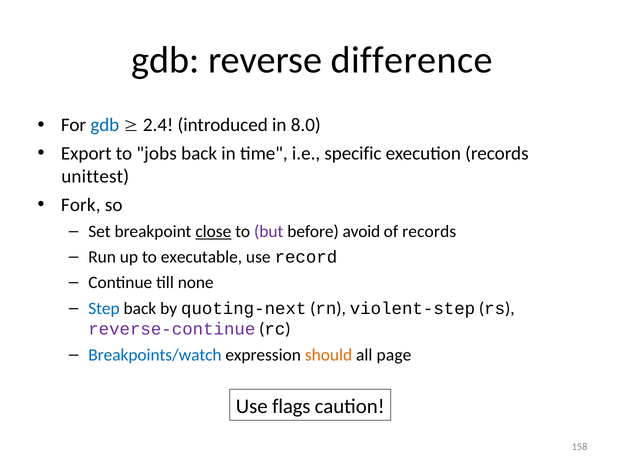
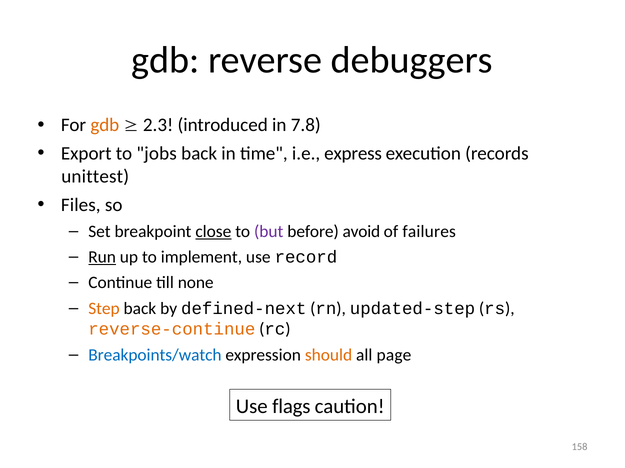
difference: difference -> debuggers
gdb at (105, 125) colour: blue -> orange
2.4: 2.4 -> 2.3
8.0: 8.0 -> 7.8
specific: specific -> express
Fork: Fork -> Files
of records: records -> failures
Run underline: none -> present
executable: executable -> implement
Step colour: blue -> orange
quoting-next: quoting-next -> defined-next
violent-step: violent-step -> updated-step
reverse-continue colour: purple -> orange
